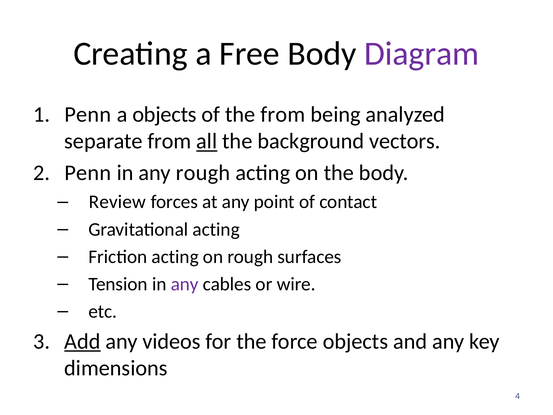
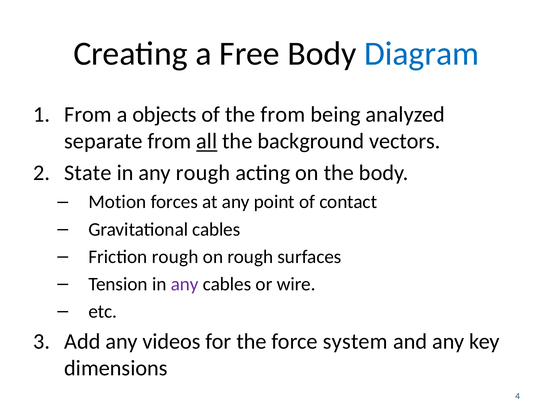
Diagram colour: purple -> blue
Penn at (88, 114): Penn -> From
Penn at (88, 173): Penn -> State
Review: Review -> Motion
Gravitational acting: acting -> cables
Friction acting: acting -> rough
Add underline: present -> none
force objects: objects -> system
